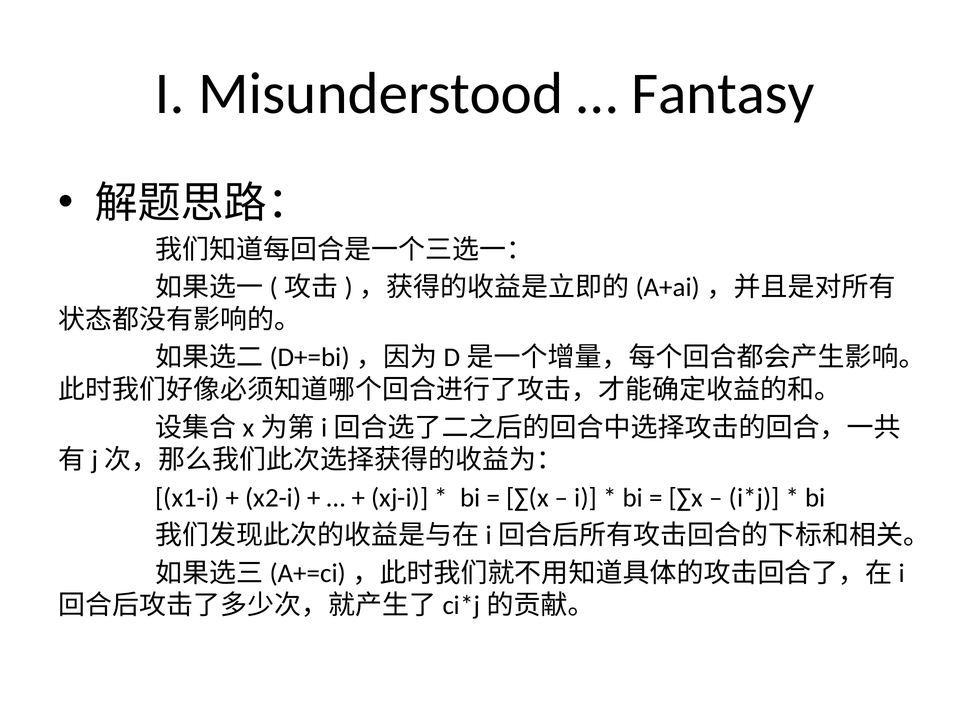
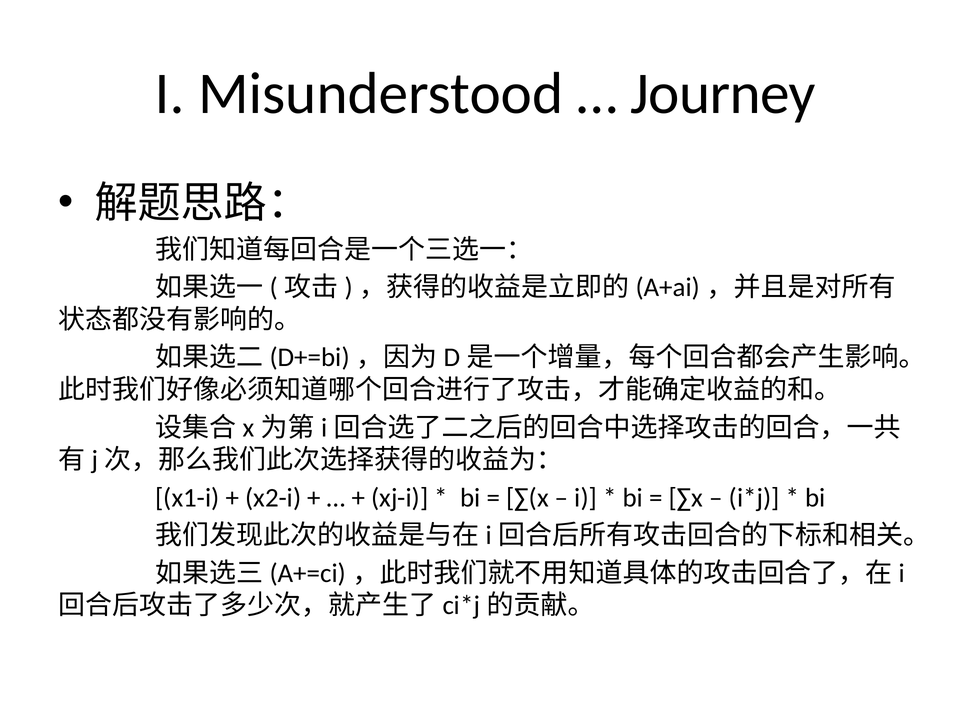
Fantasy: Fantasy -> Journey
